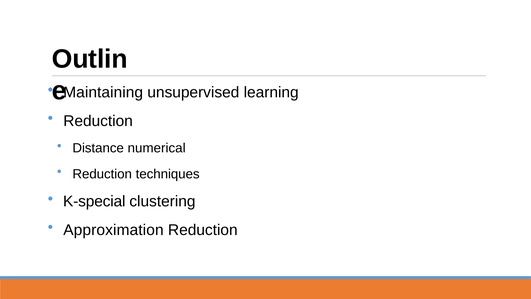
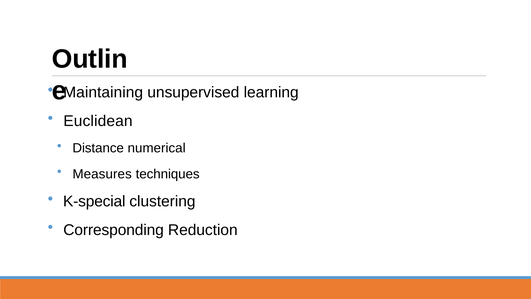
Reduction at (98, 121): Reduction -> Euclidean
Reduction at (102, 174): Reduction -> Measures
Approximation: Approximation -> Corresponding
